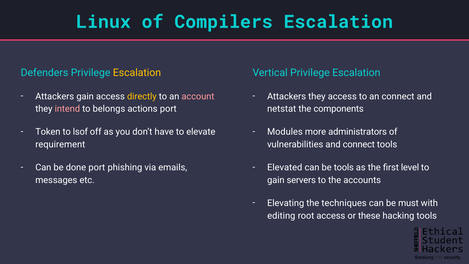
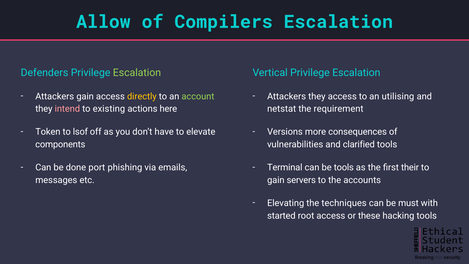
Linux: Linux -> Allow
Escalation at (137, 73) colour: yellow -> light green
account colour: pink -> light green
an connect: connect -> utilising
belongs: belongs -> existing
actions port: port -> here
components: components -> requirement
Modules: Modules -> Versions
administrators: administrators -> consequences
requirement: requirement -> components
and connect: connect -> clarified
Elevated: Elevated -> Terminal
level: level -> their
editing: editing -> started
